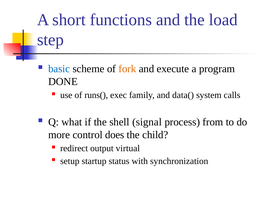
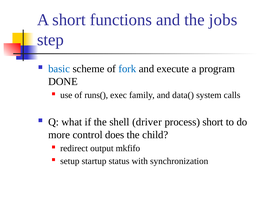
load: load -> jobs
fork colour: orange -> blue
signal: signal -> driver
process from: from -> short
virtual: virtual -> mkfifo
